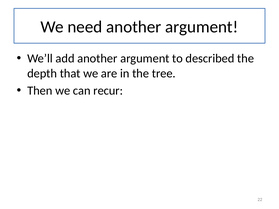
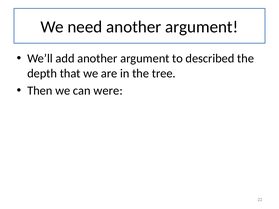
recur: recur -> were
